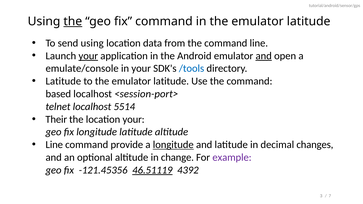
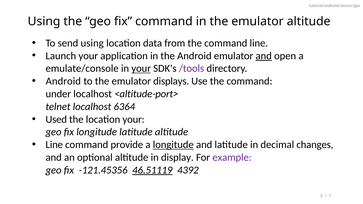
the at (73, 21) underline: present -> none
in the emulator latitude: latitude -> altitude
your at (88, 56) underline: present -> none
your at (141, 69) underline: none -> present
/tools colour: blue -> purple
Latitude at (63, 81): Latitude -> Android
to the emulator latitude: latitude -> displays
based: based -> under
<session-port>: <session-port> -> <altitude-port>
5514: 5514 -> 6364
Their: Their -> Used
change: change -> display
